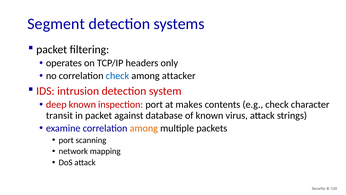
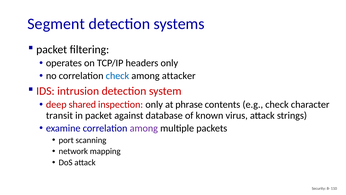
deep known: known -> shared
inspection port: port -> only
makes: makes -> phrase
among at (144, 128) colour: orange -> purple
